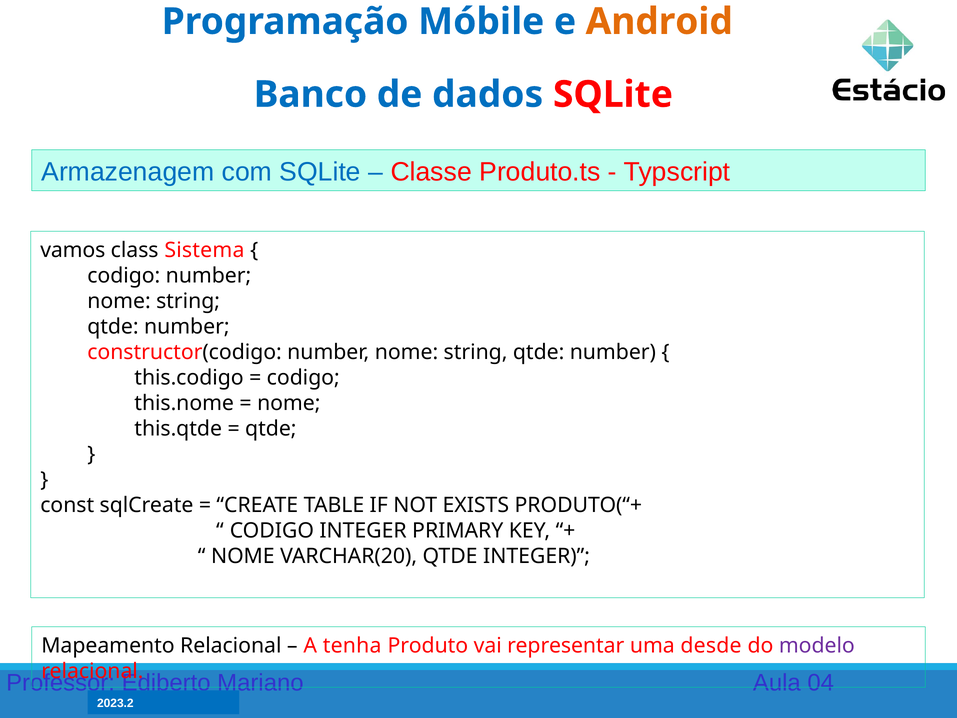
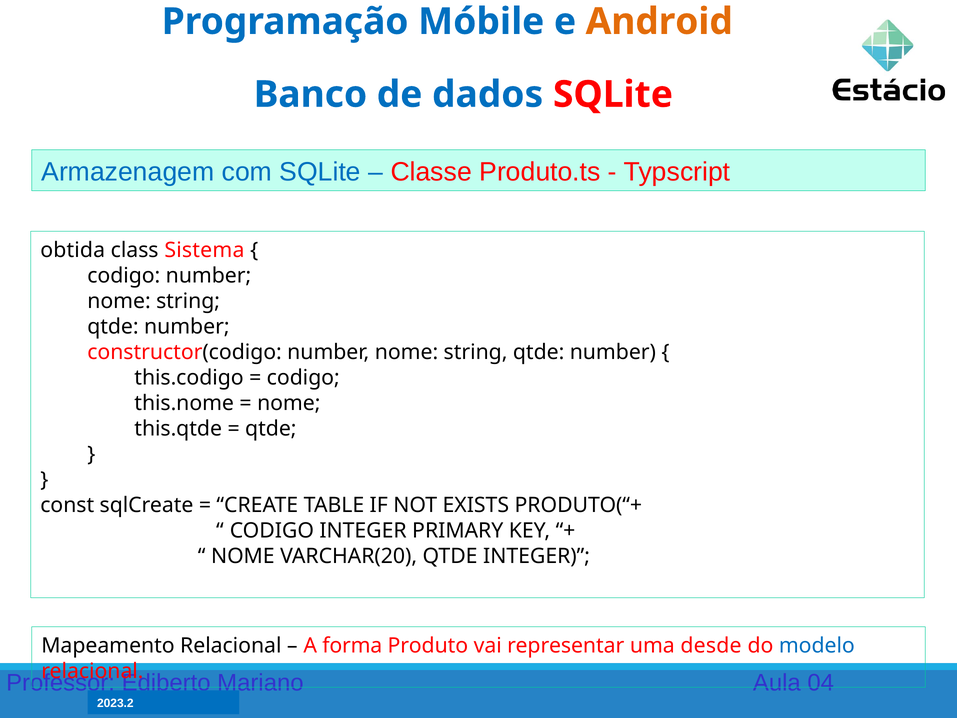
vamos: vamos -> obtida
tenha: tenha -> forma
modelo colour: purple -> blue
